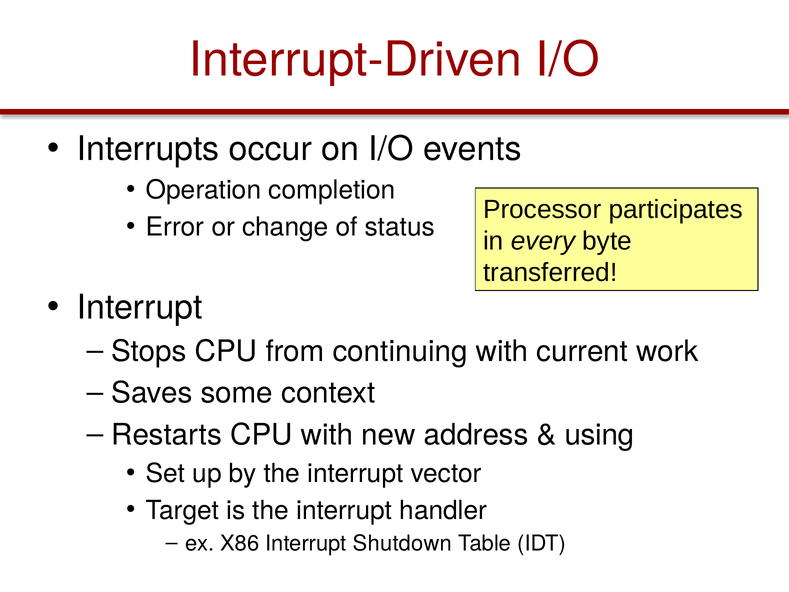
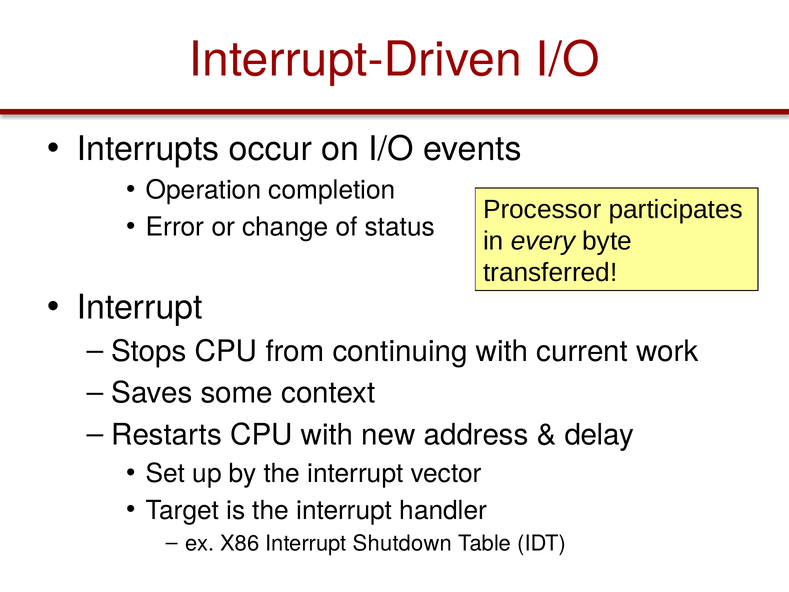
using: using -> delay
